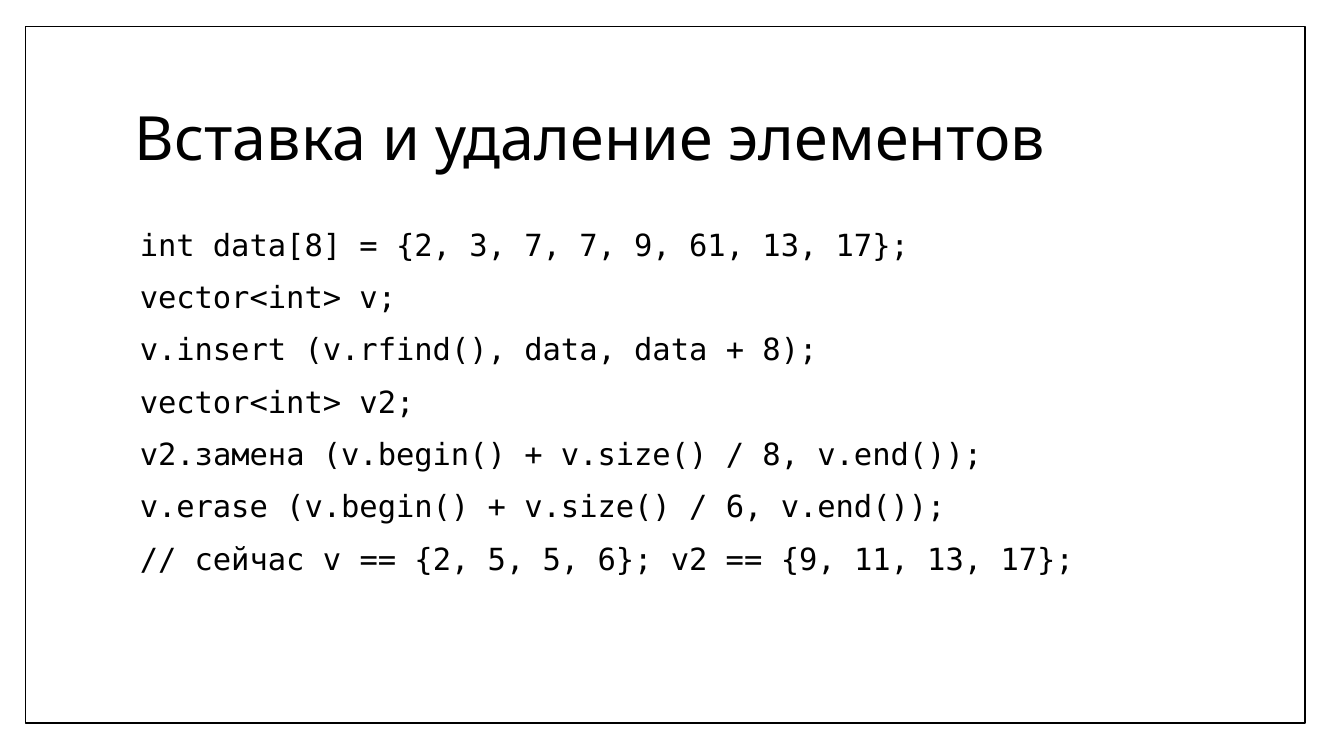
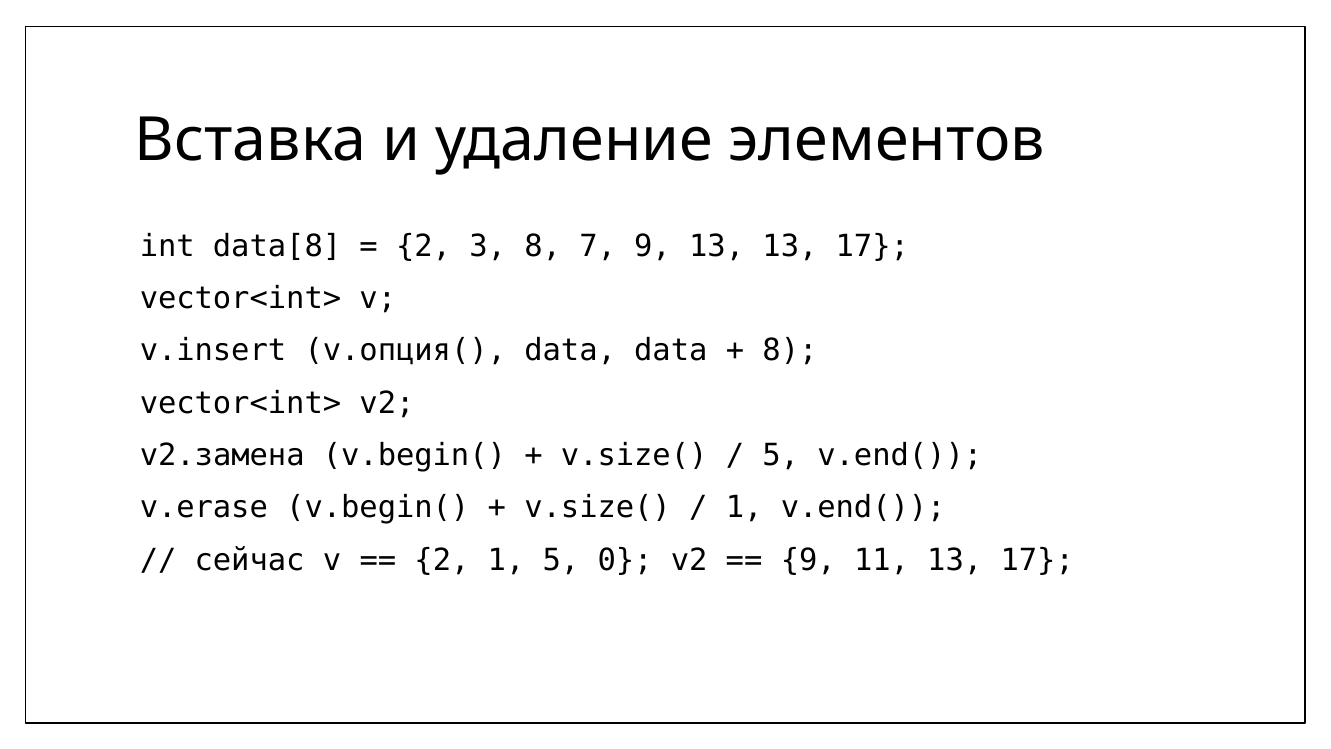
3 7: 7 -> 8
9 61: 61 -> 13
v.rfind(: v.rfind( -> v.опция(
8 at (781, 455): 8 -> 5
6 at (744, 508): 6 -> 1
2 5: 5 -> 1
5 6: 6 -> 0
